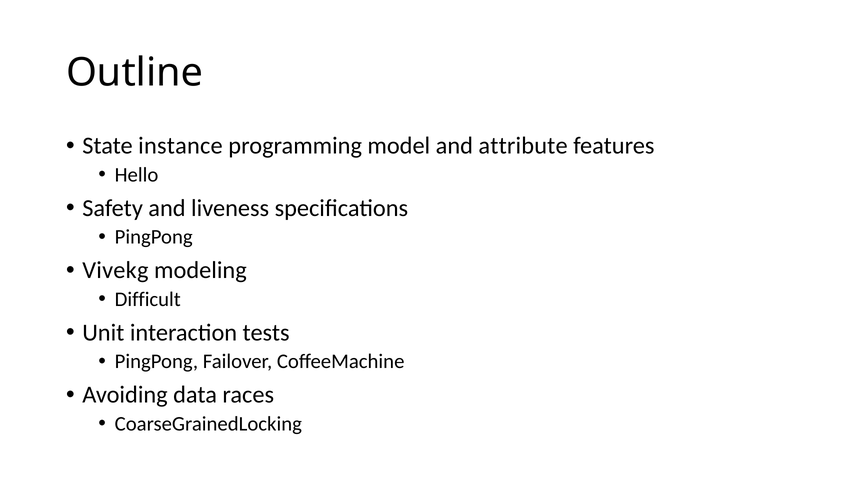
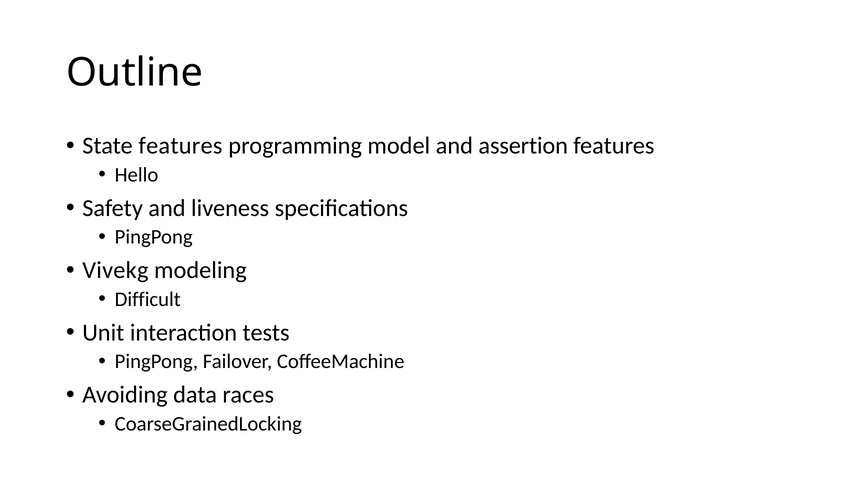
State instance: instance -> features
attribute: attribute -> assertion
